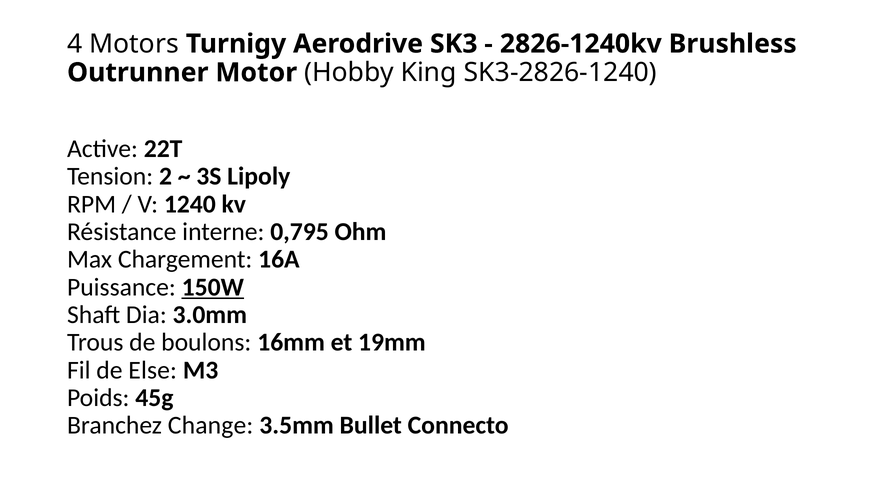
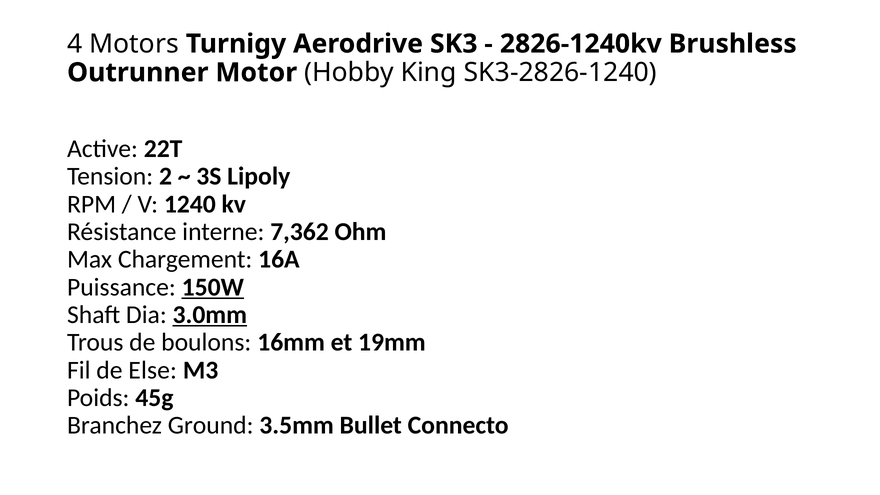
0,795: 0,795 -> 7,362
3.0mm underline: none -> present
Change: Change -> Ground
